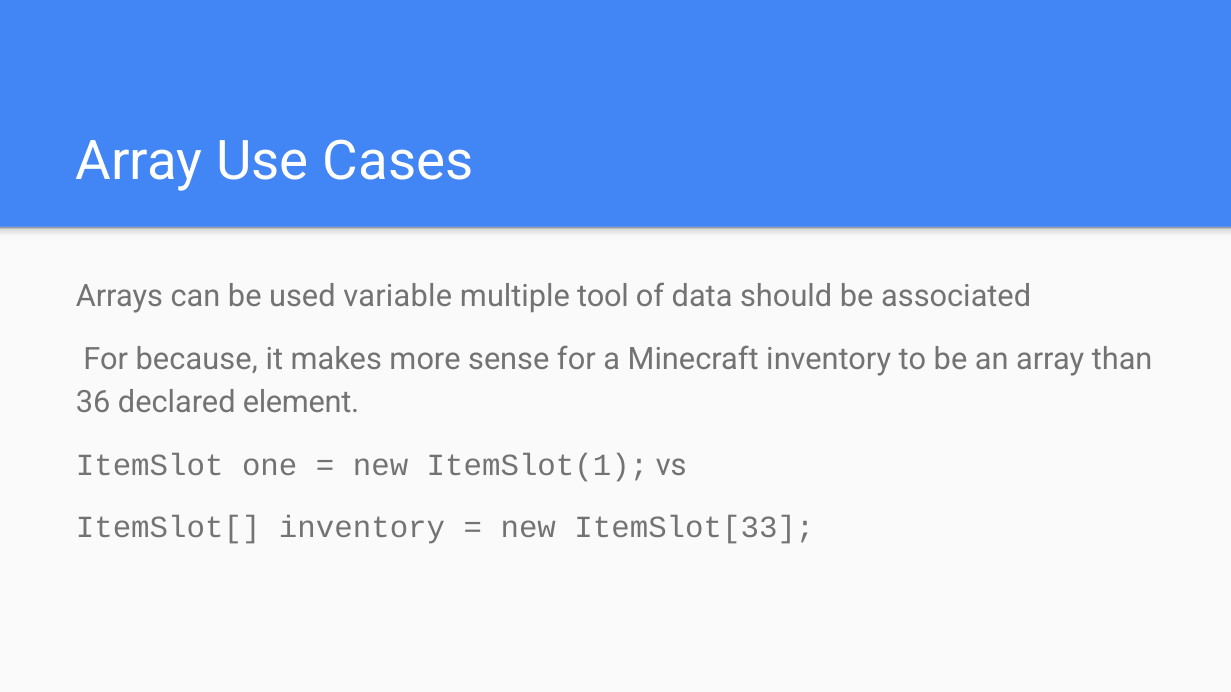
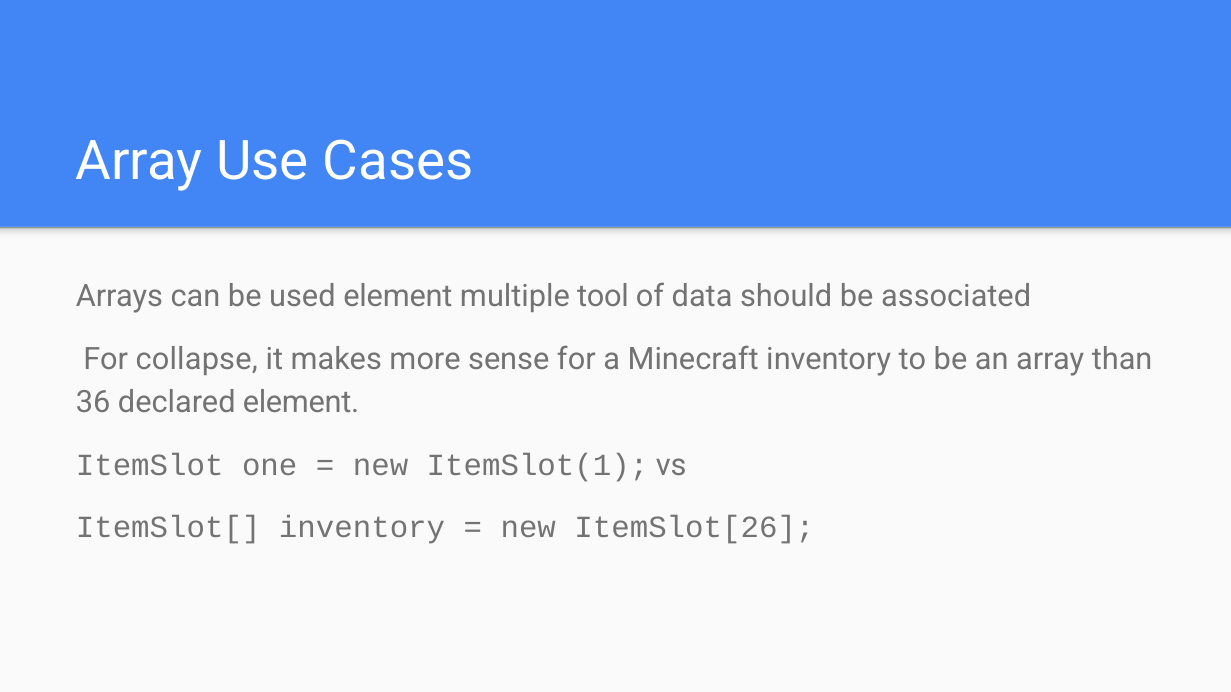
used variable: variable -> element
because: because -> collapse
ItemSlot[33: ItemSlot[33 -> ItemSlot[26
